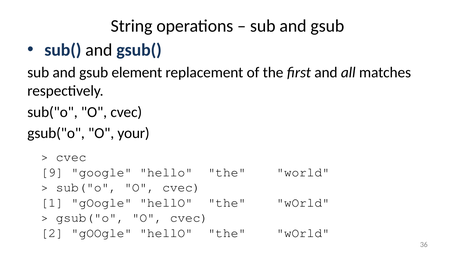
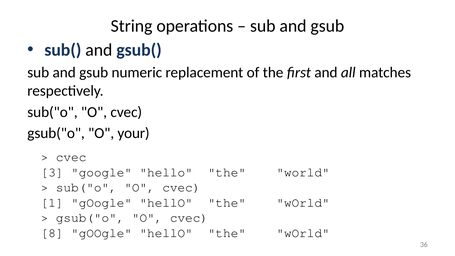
element: element -> numeric
9: 9 -> 3
2: 2 -> 8
